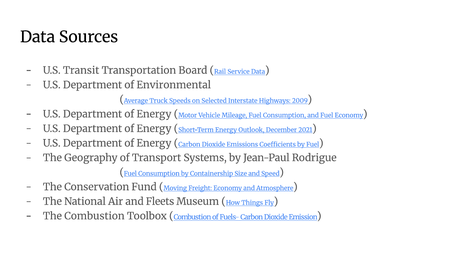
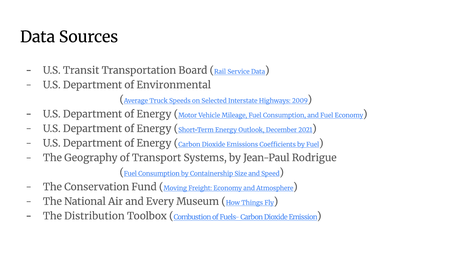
Fleets: Fleets -> Every
The Combustion: Combustion -> Distribution
